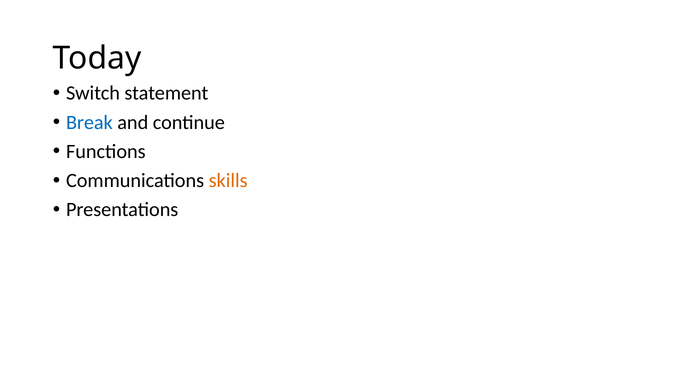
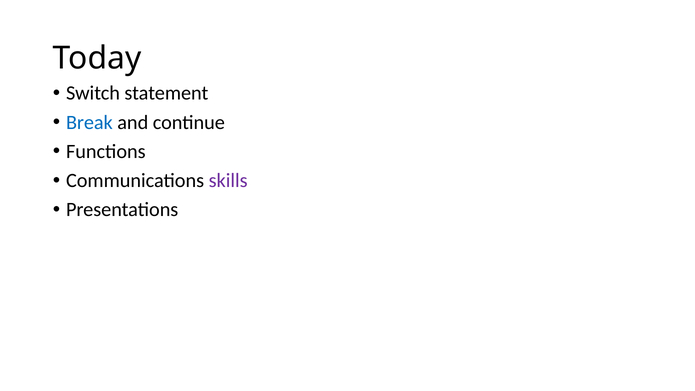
skills colour: orange -> purple
